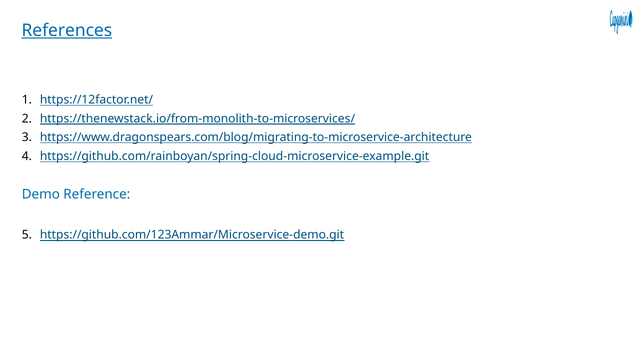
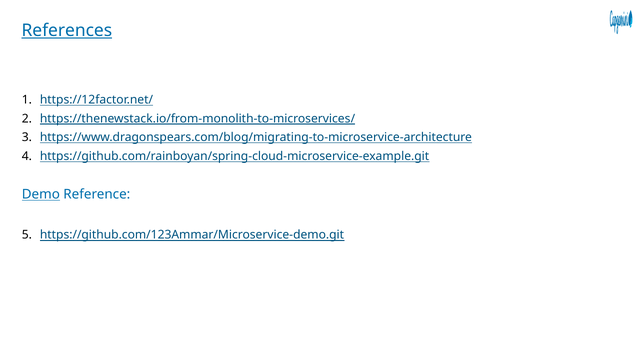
Demo underline: none -> present
